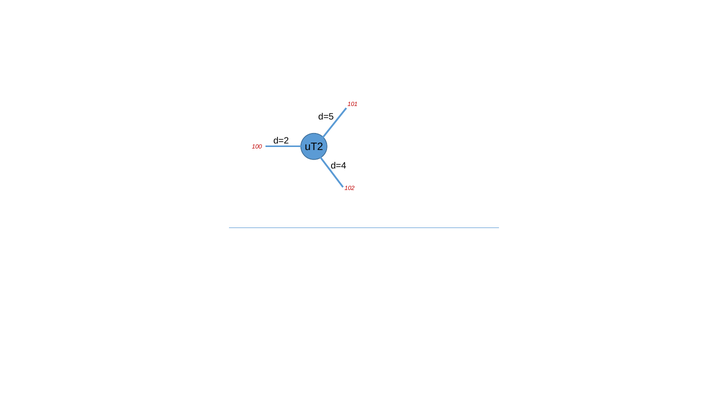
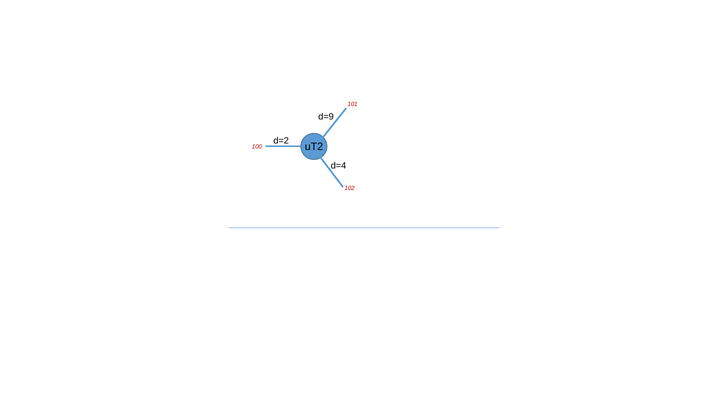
d=5: d=5 -> d=9
